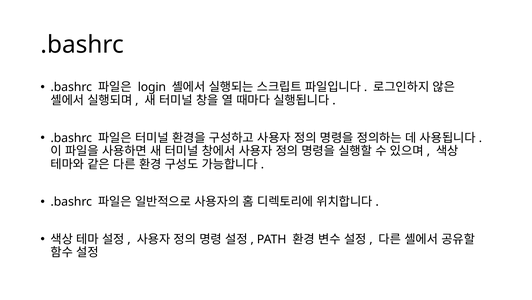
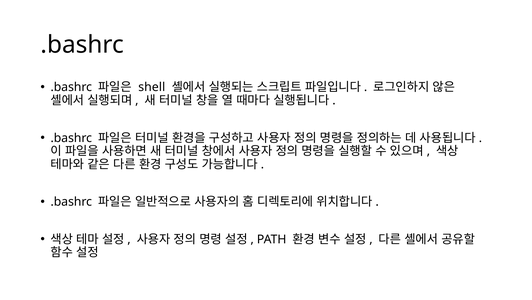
login: login -> shell
